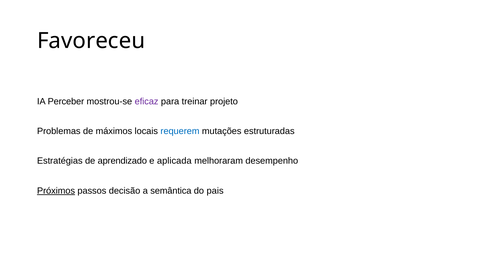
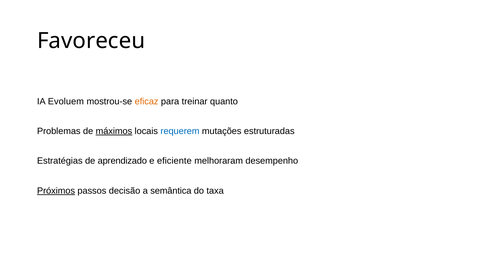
Perceber: Perceber -> Evoluem
eficaz colour: purple -> orange
projeto: projeto -> quanto
máximos underline: none -> present
aplicada: aplicada -> eficiente
pais: pais -> taxa
